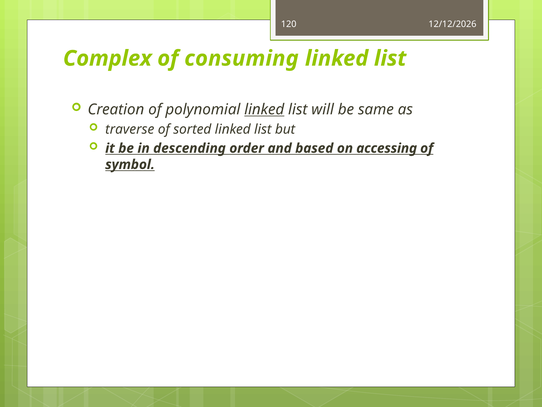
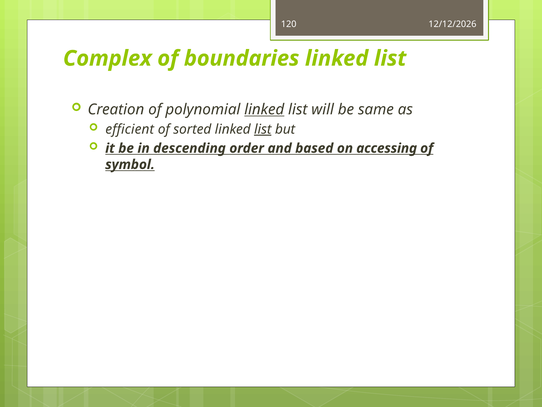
consuming: consuming -> boundaries
traverse: traverse -> efficient
list at (263, 129) underline: none -> present
